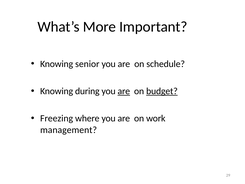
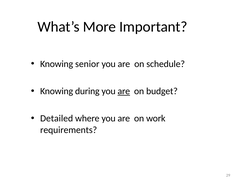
budget underline: present -> none
Freezing: Freezing -> Detailed
management: management -> requirements
